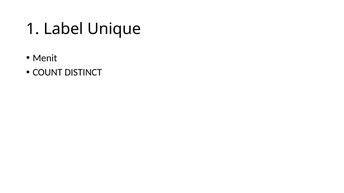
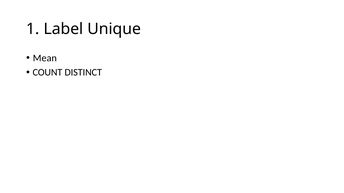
Menit: Menit -> Mean
